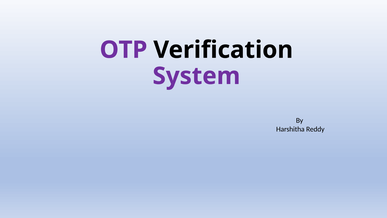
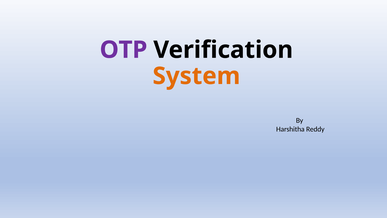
System colour: purple -> orange
